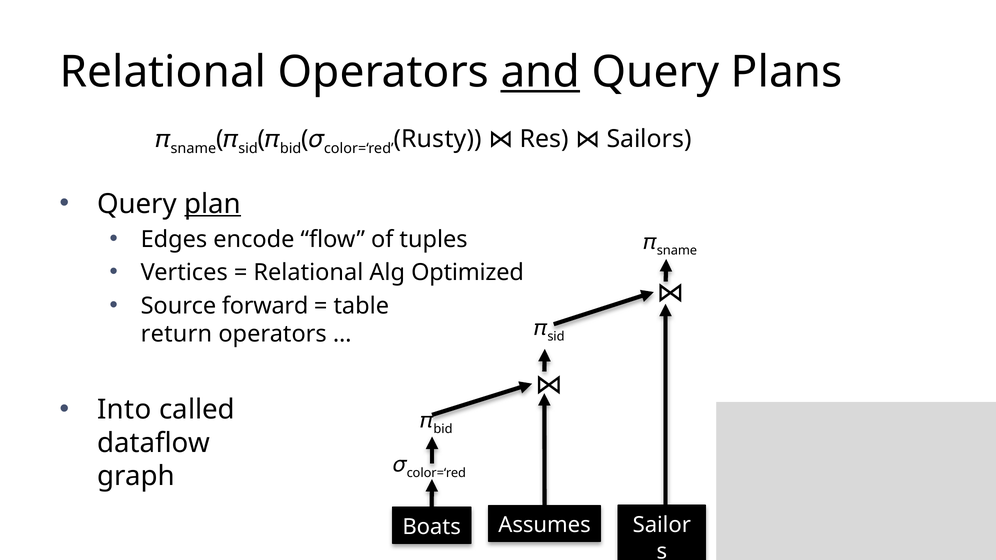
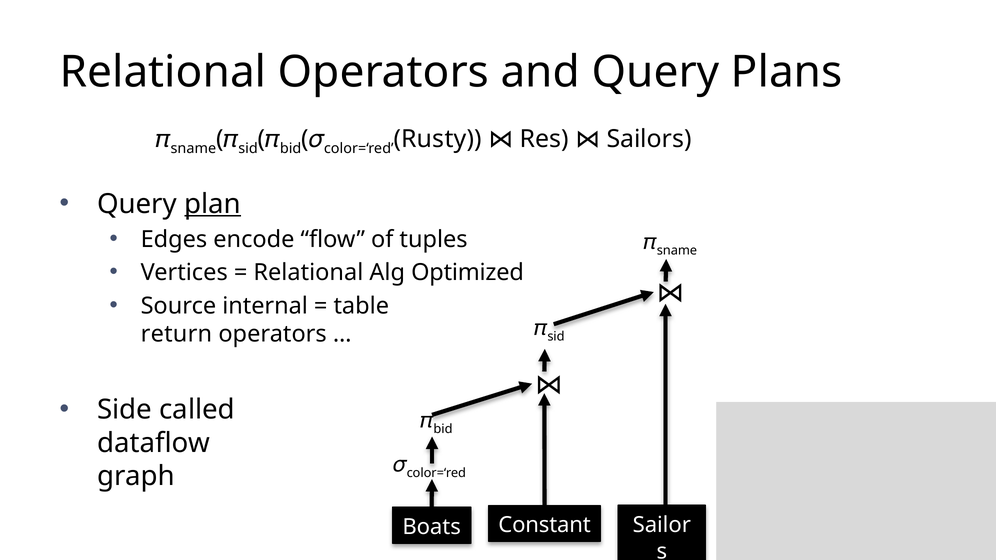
and underline: present -> none
forward: forward -> internal
Into: Into -> Side
Assumes: Assumes -> Constant
